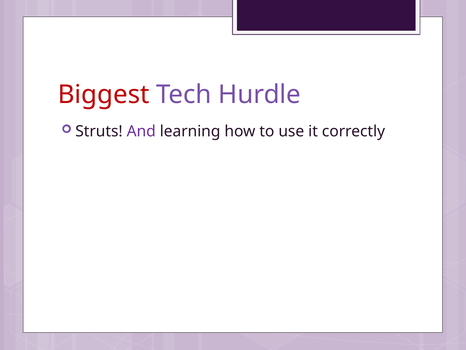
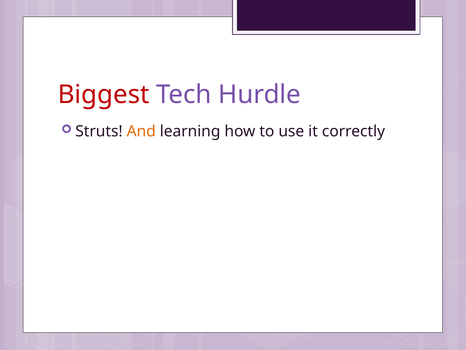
And colour: purple -> orange
